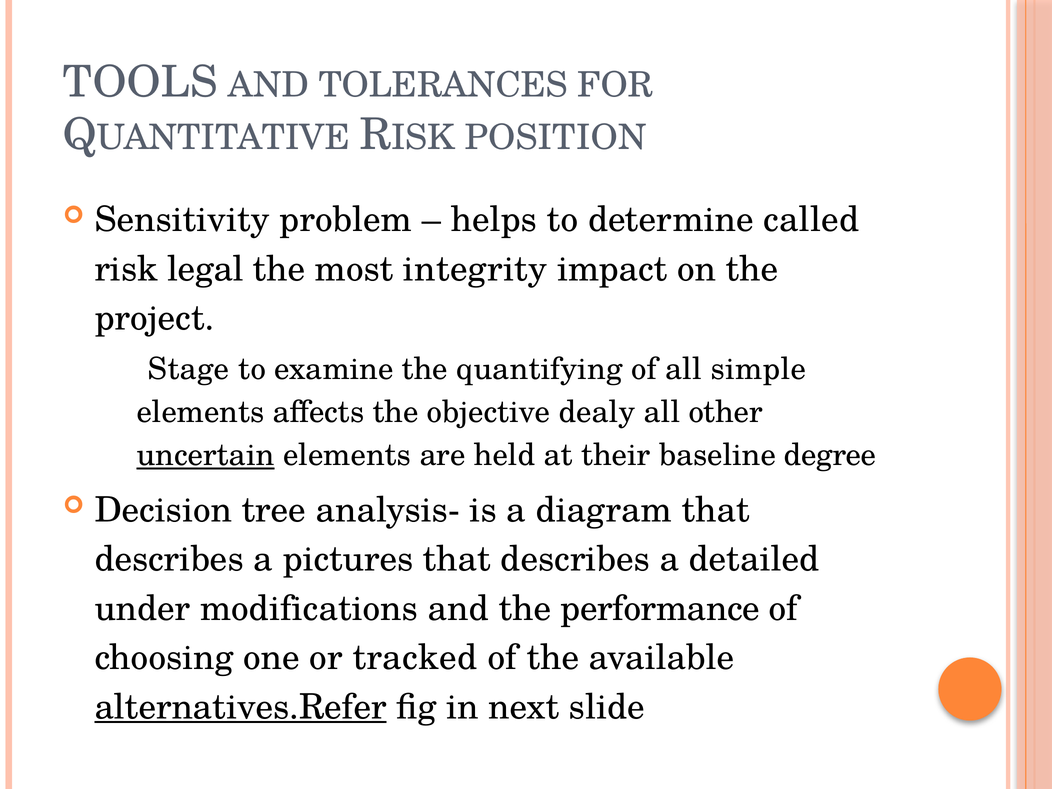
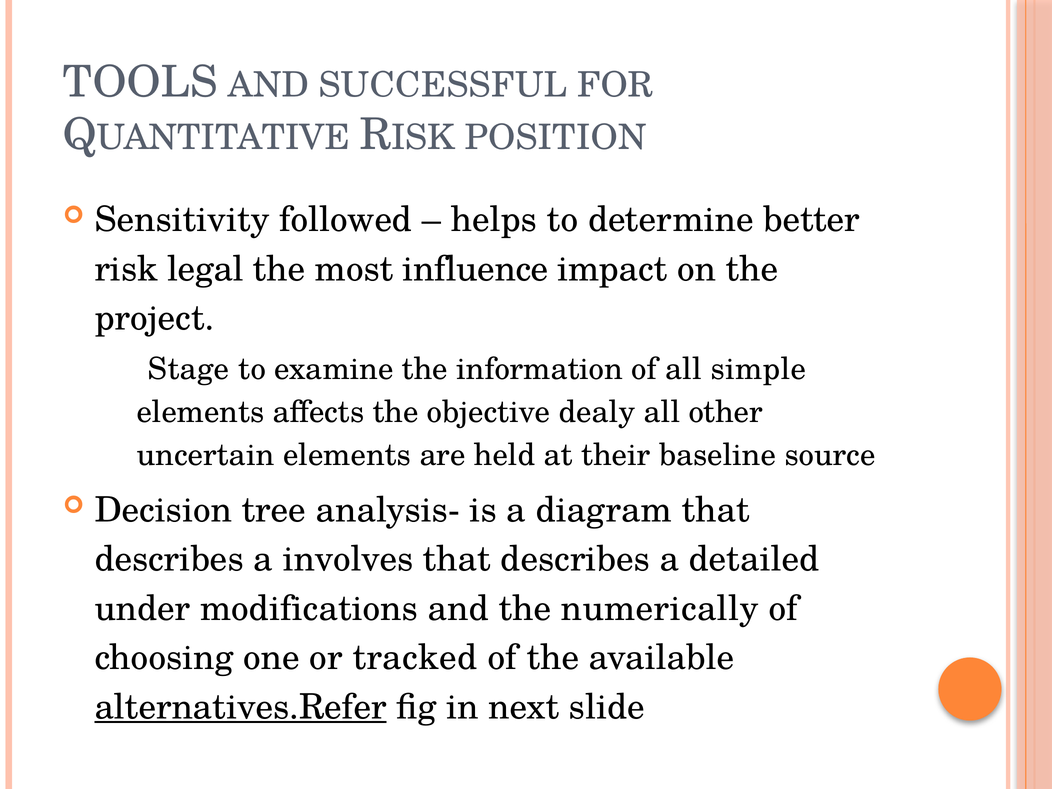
TOLERANCES: TOLERANCES -> SUCCESSFUL
problem: problem -> followed
called: called -> better
integrity: integrity -> influence
quantifying: quantifying -> information
uncertain underline: present -> none
degree: degree -> source
pictures: pictures -> involves
performance: performance -> numerically
